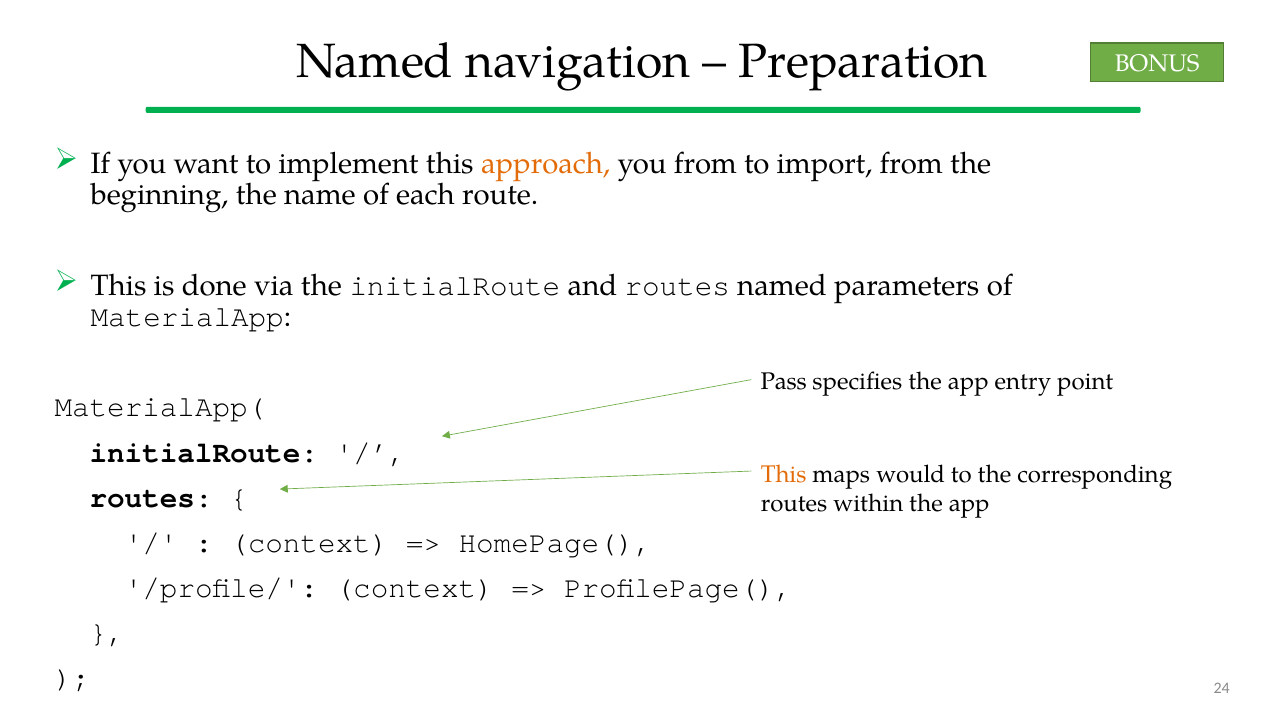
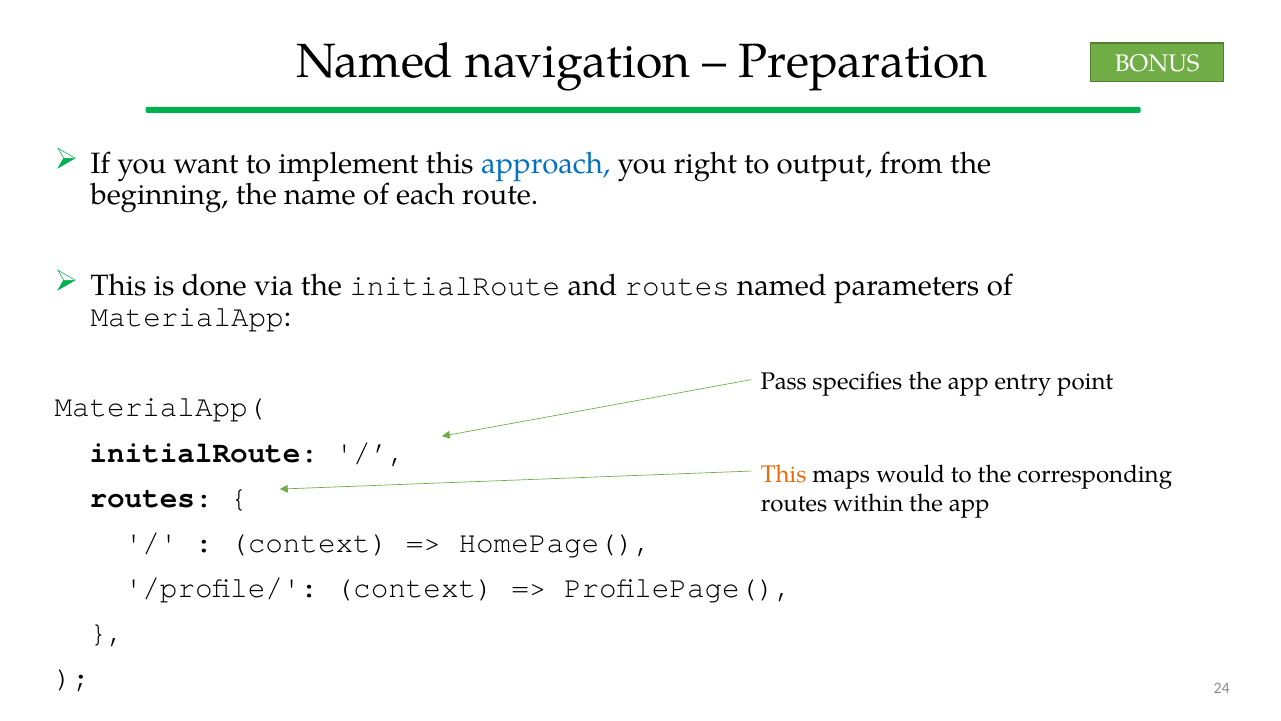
approach colour: orange -> blue
you from: from -> right
import: import -> output
